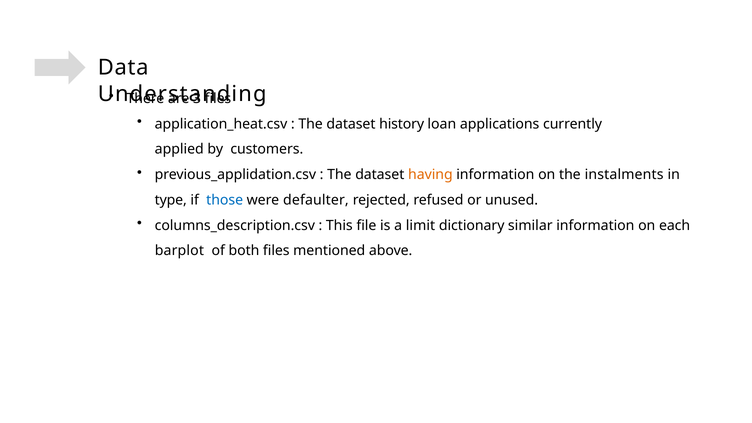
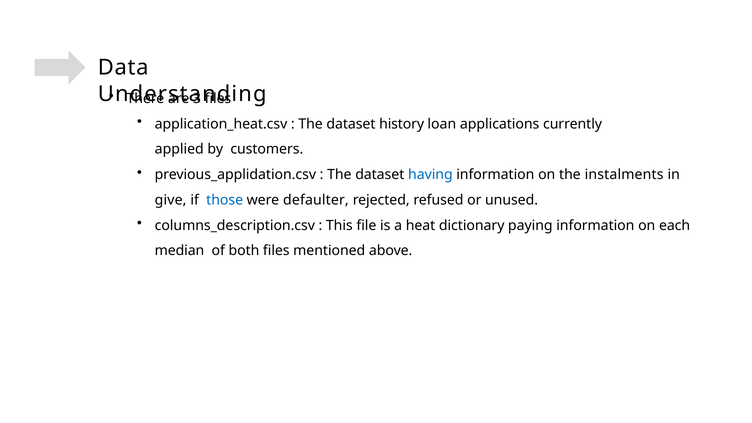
having colour: orange -> blue
type: type -> give
limit: limit -> heat
similar: similar -> paying
barplot: barplot -> median
